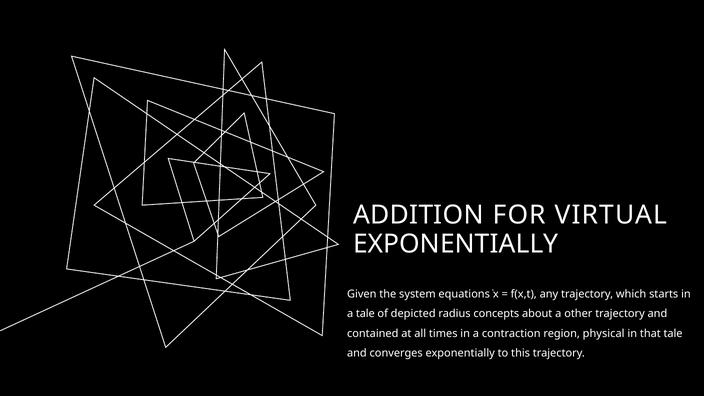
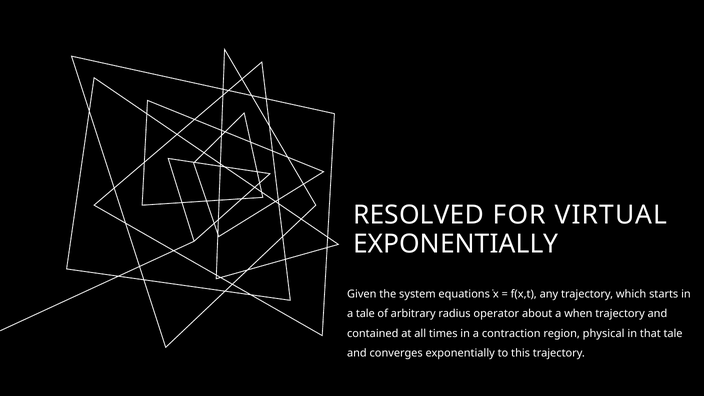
ADDITION: ADDITION -> RESOLVED
depicted: depicted -> arbitrary
concepts: concepts -> operator
other: other -> when
